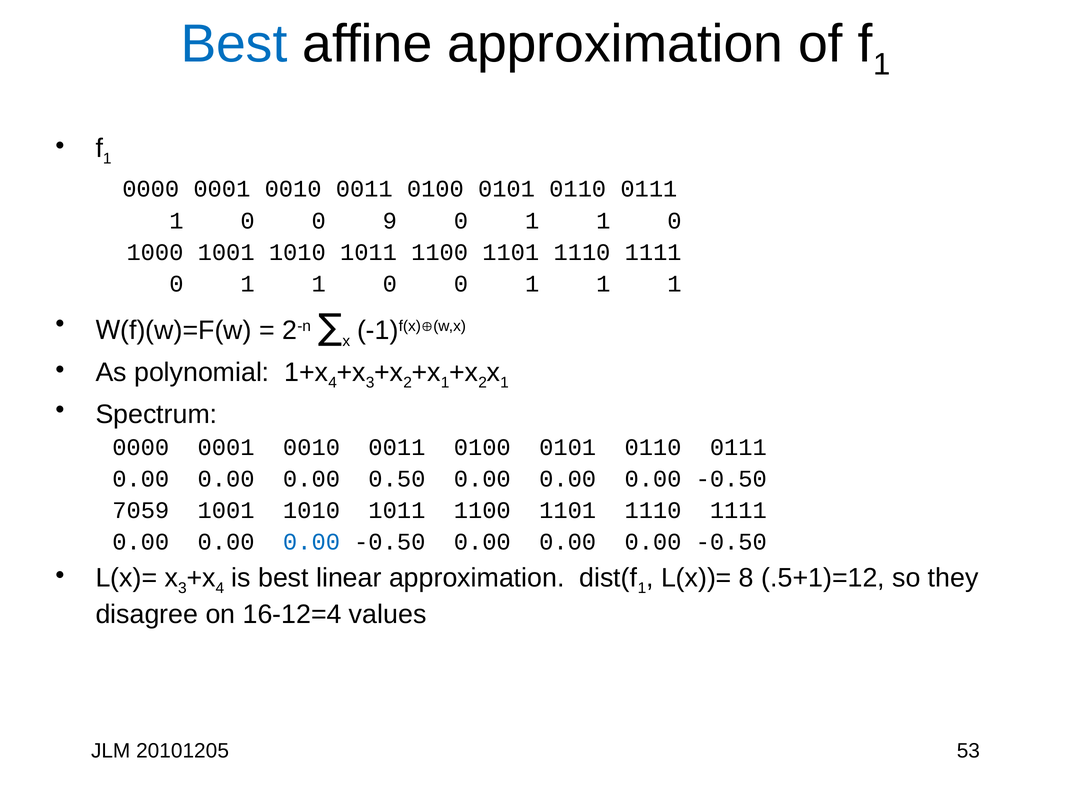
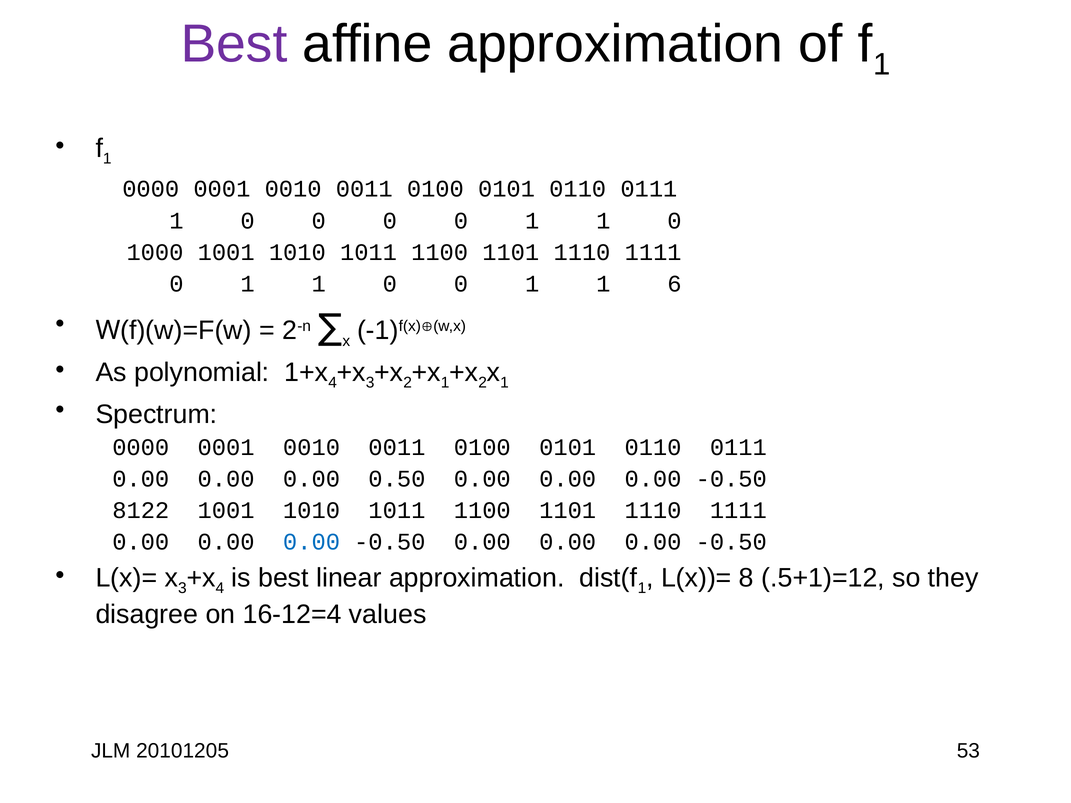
Best at (234, 44) colour: blue -> purple
1 0 0 9: 9 -> 0
1 1 1: 1 -> 6
7059: 7059 -> 8122
